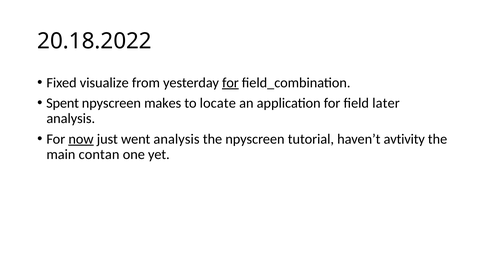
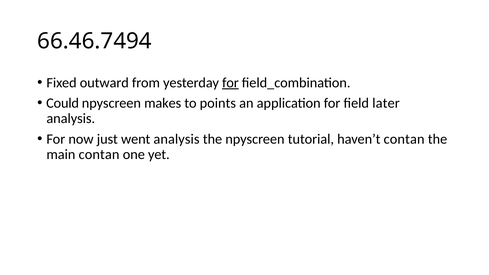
20.18.2022: 20.18.2022 -> 66.46.7494
visualize: visualize -> outward
Spent: Spent -> Could
locate: locate -> points
now underline: present -> none
haven’t avtivity: avtivity -> contan
